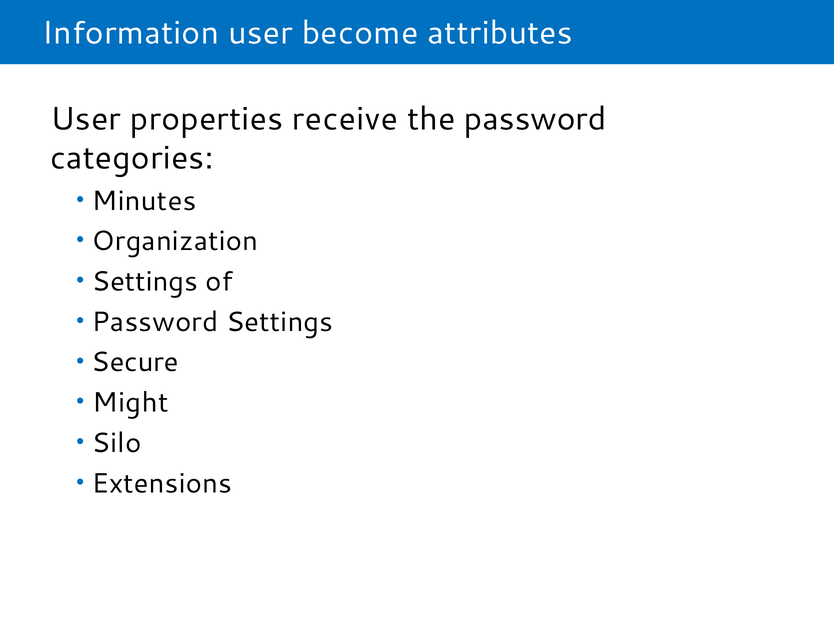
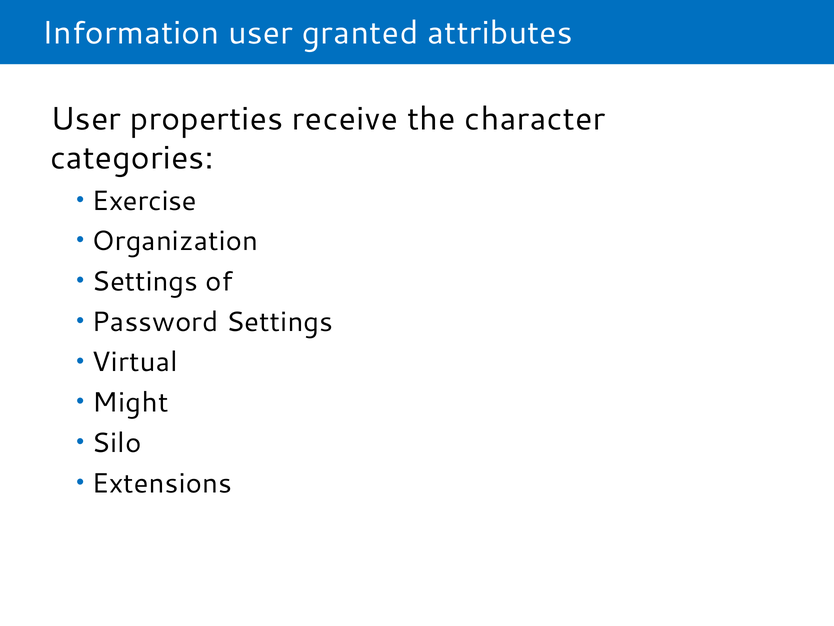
become: become -> granted
the password: password -> character
Minutes: Minutes -> Exercise
Secure: Secure -> Virtual
